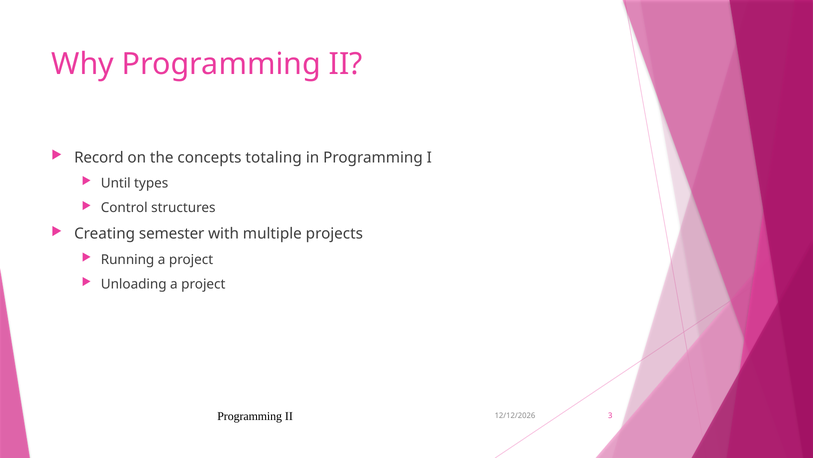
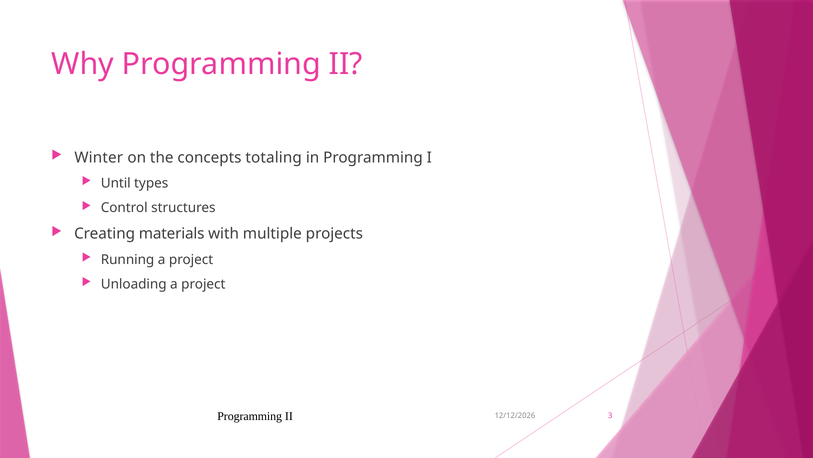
Record: Record -> Winter
semester: semester -> materials
